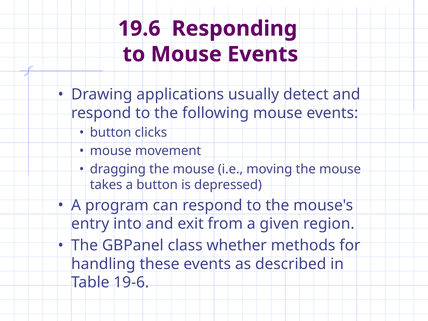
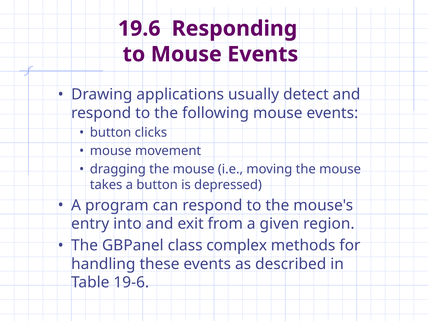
whether: whether -> complex
